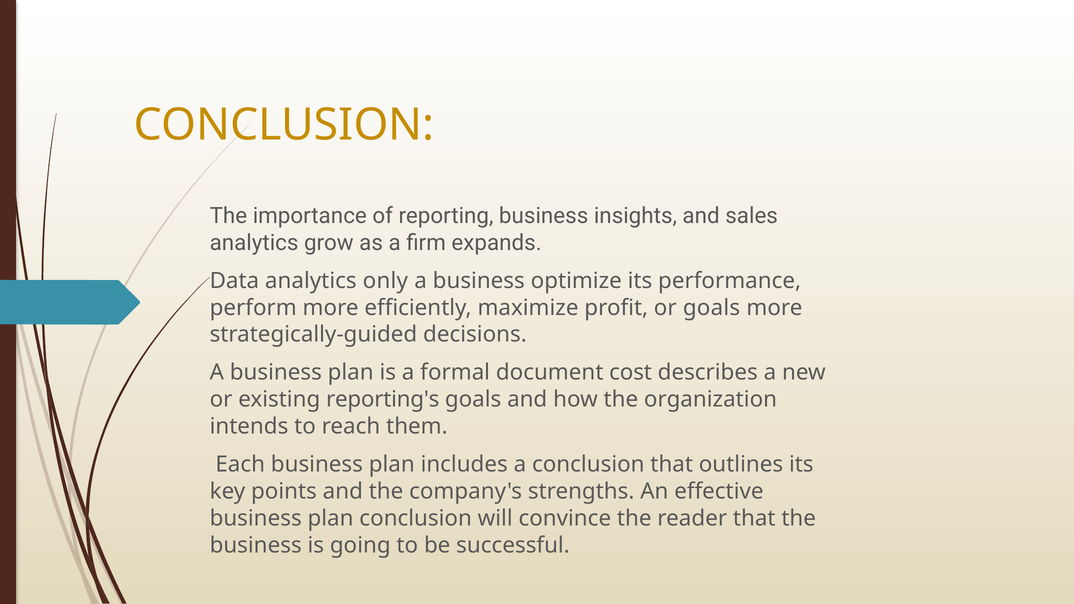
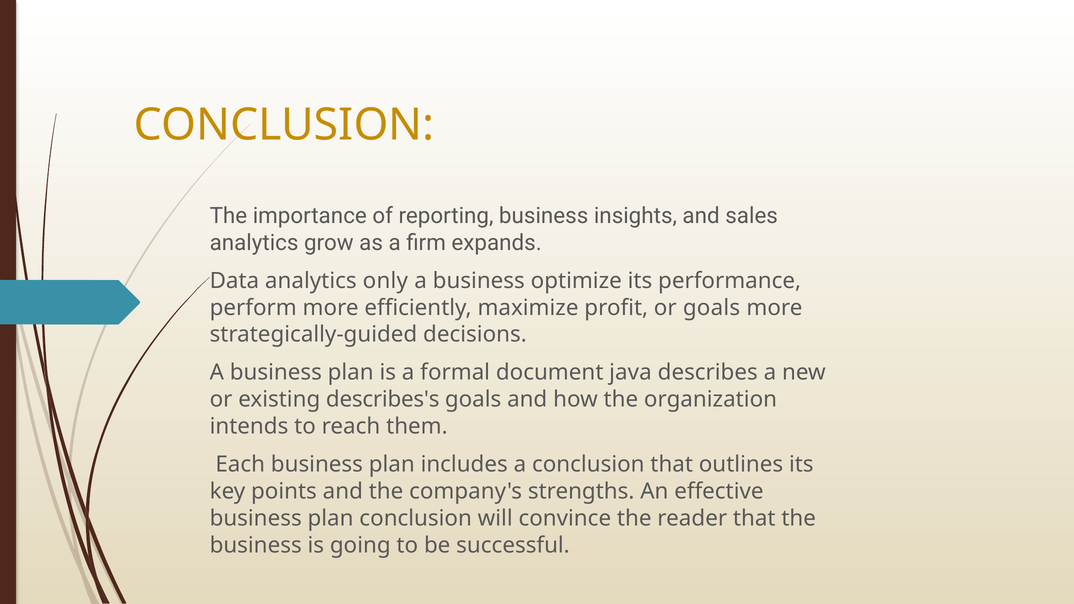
cost: cost -> java
reporting's: reporting's -> describes's
